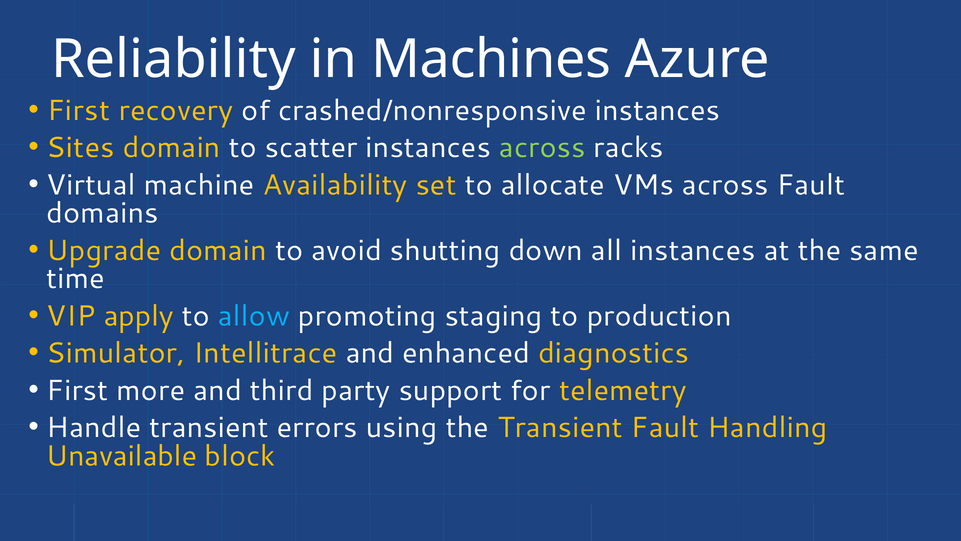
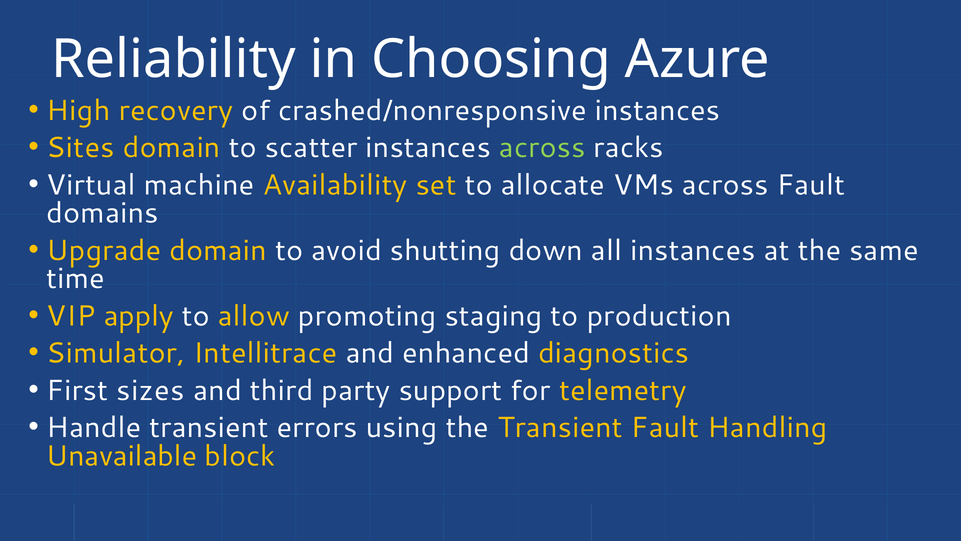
Machines: Machines -> Choosing
First at (79, 110): First -> High
allow colour: light blue -> yellow
more: more -> sizes
